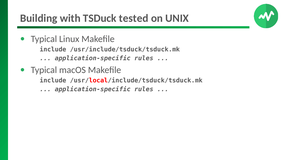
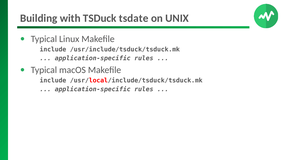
tested: tested -> tsdate
